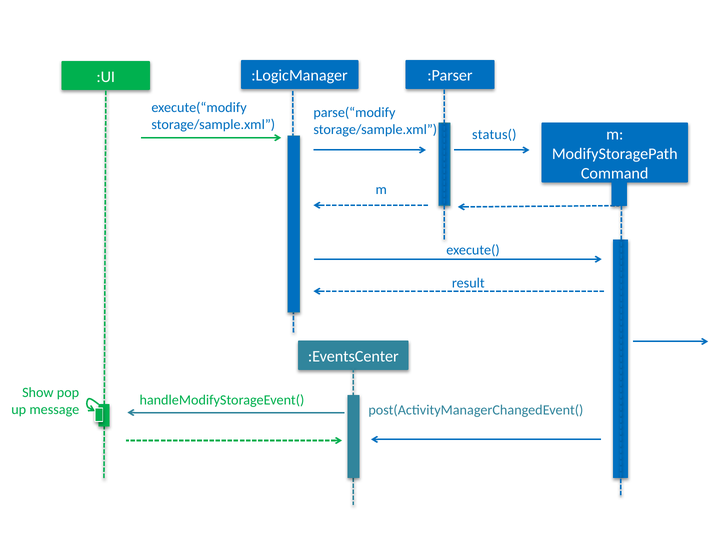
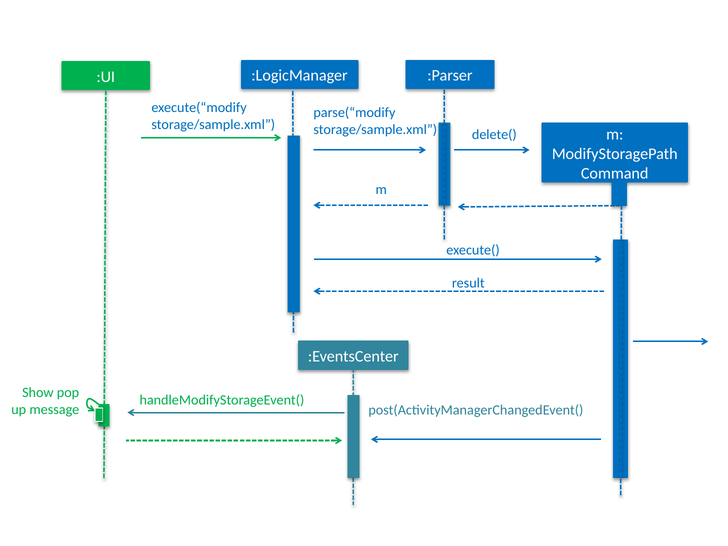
status(: status( -> delete(
